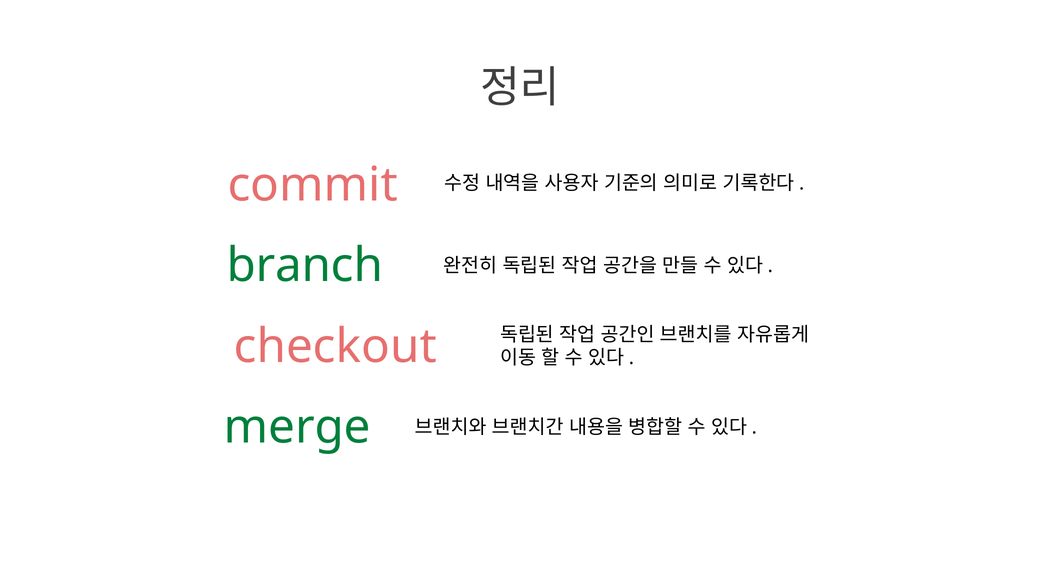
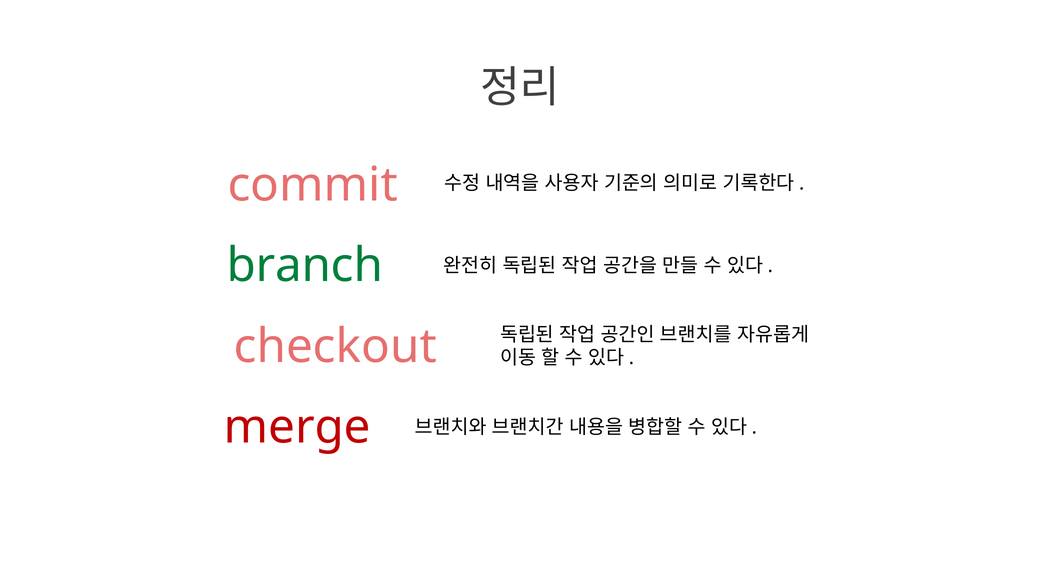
merge colour: green -> red
